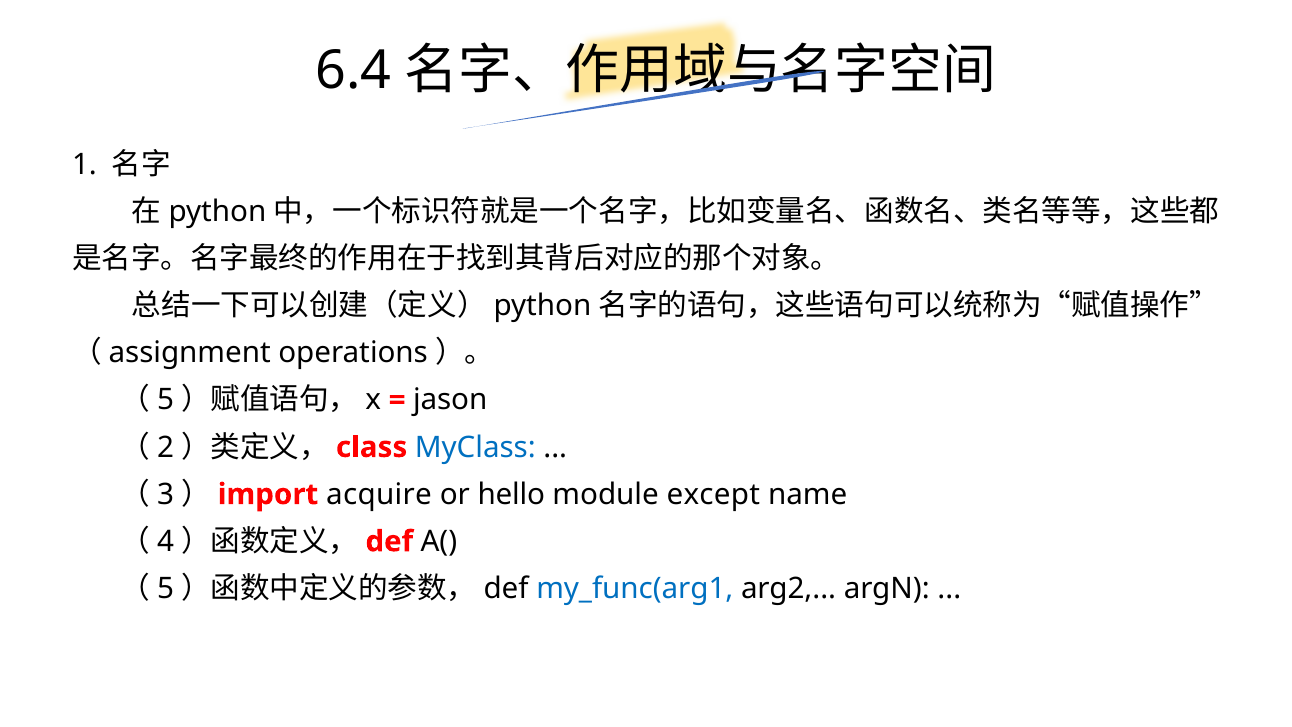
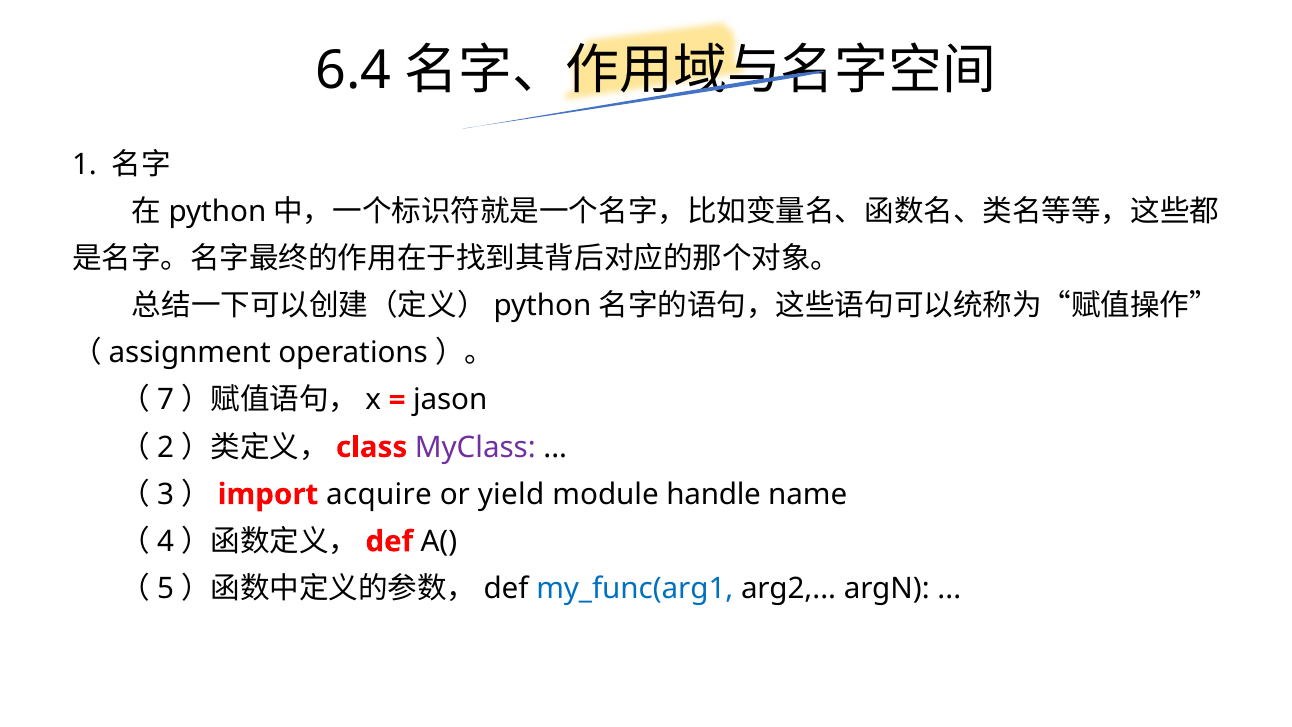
5 at (166, 400): 5 -> 7
MyClass colour: blue -> purple
hello: hello -> yield
except: except -> handle
